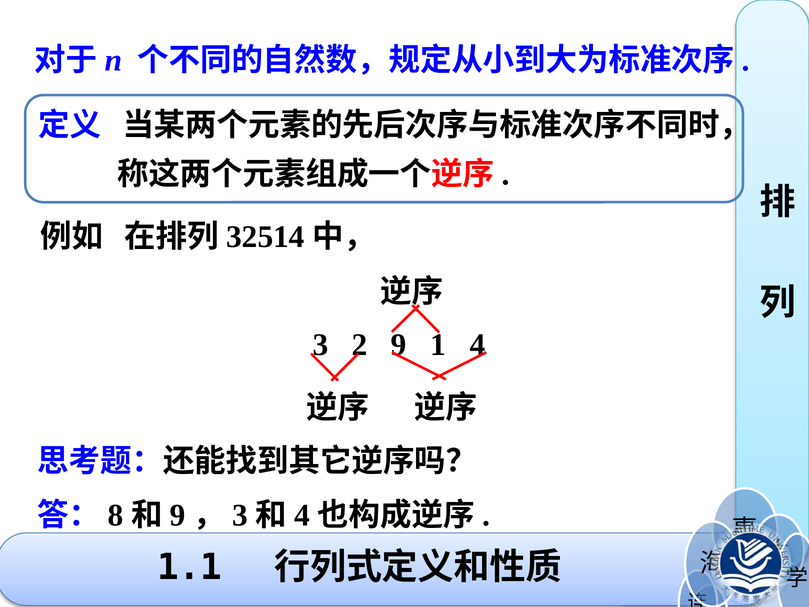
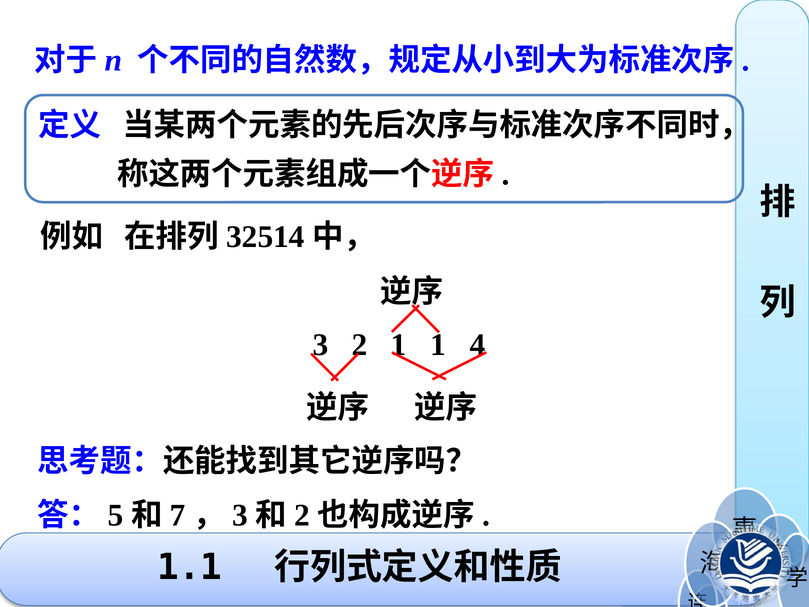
2 9: 9 -> 1
8: 8 -> 5
9 at (178, 515): 9 -> 7
4 at (302, 515): 4 -> 2
